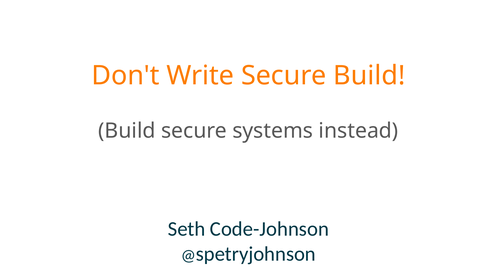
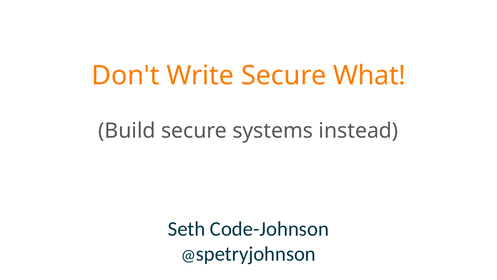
Secure Build: Build -> What
